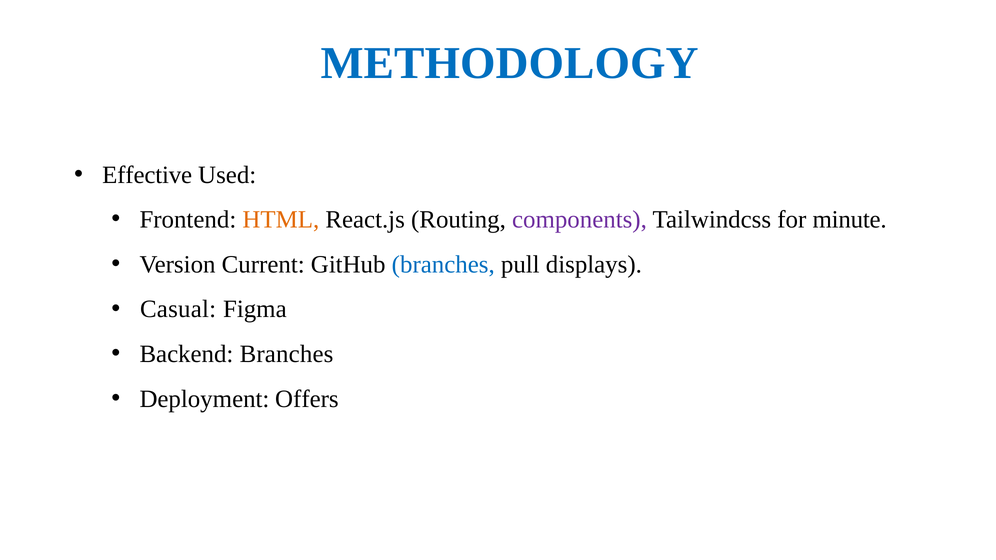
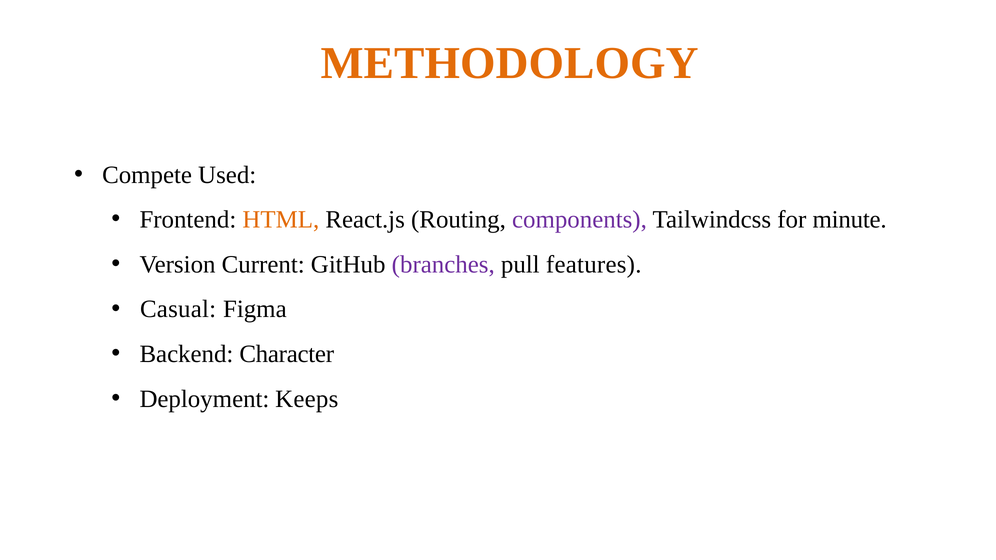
METHODOLOGY colour: blue -> orange
Effective: Effective -> Compete
branches at (443, 265) colour: blue -> purple
displays: displays -> features
Backend Branches: Branches -> Character
Offers: Offers -> Keeps
